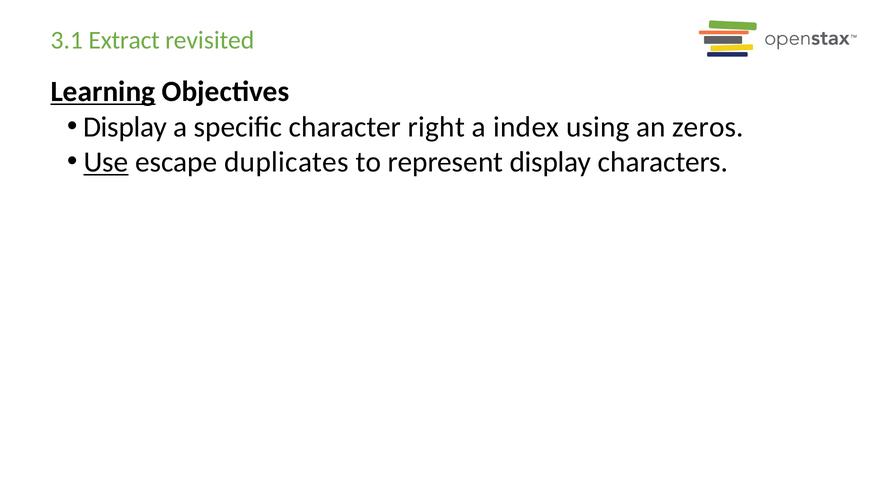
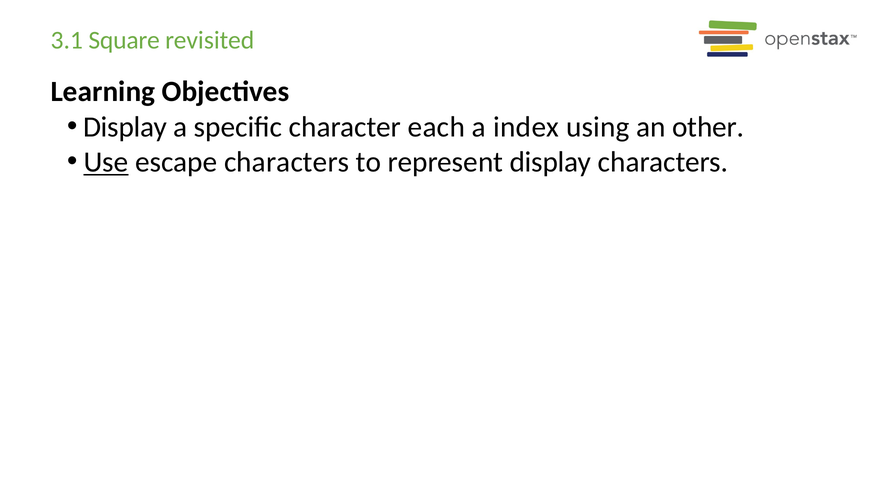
Extract: Extract -> Square
Learning underline: present -> none
right: right -> each
zeros: zeros -> other
escape duplicates: duplicates -> characters
